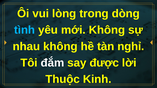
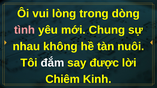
tình colour: light blue -> pink
mới Không: Không -> Chung
nghỉ: nghỉ -> nuôi
Thuộc: Thuộc -> Chiêm
